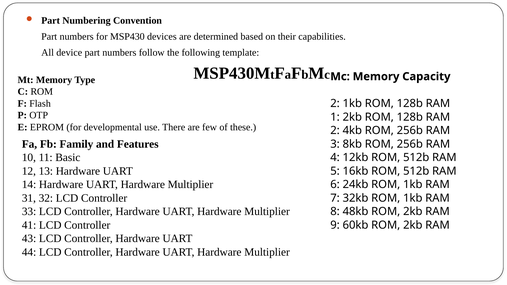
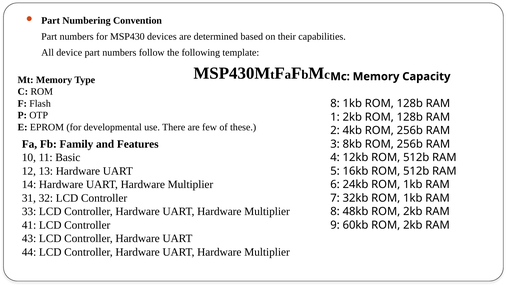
2 at (335, 104): 2 -> 8
